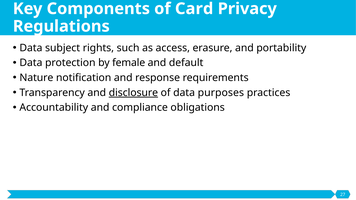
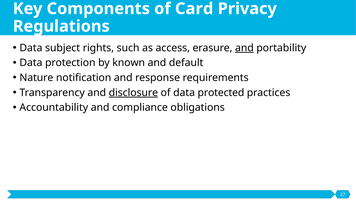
and at (244, 48) underline: none -> present
female: female -> known
purposes: purposes -> protected
